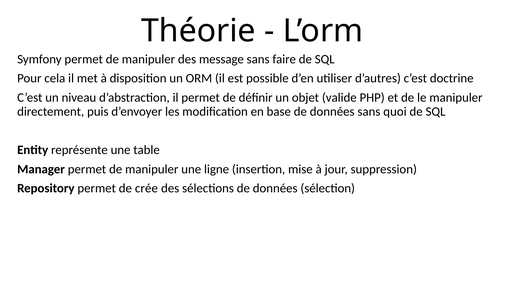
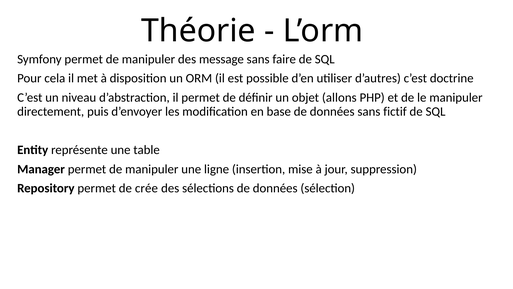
valide: valide -> allons
quoi: quoi -> fictif
